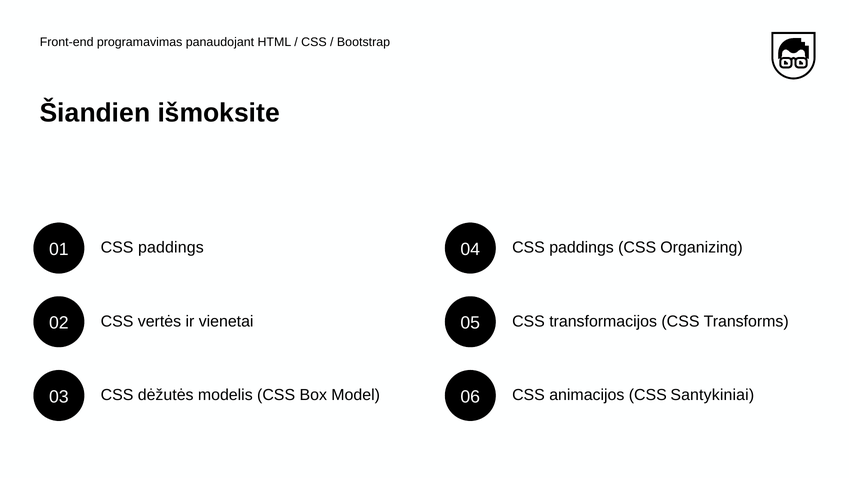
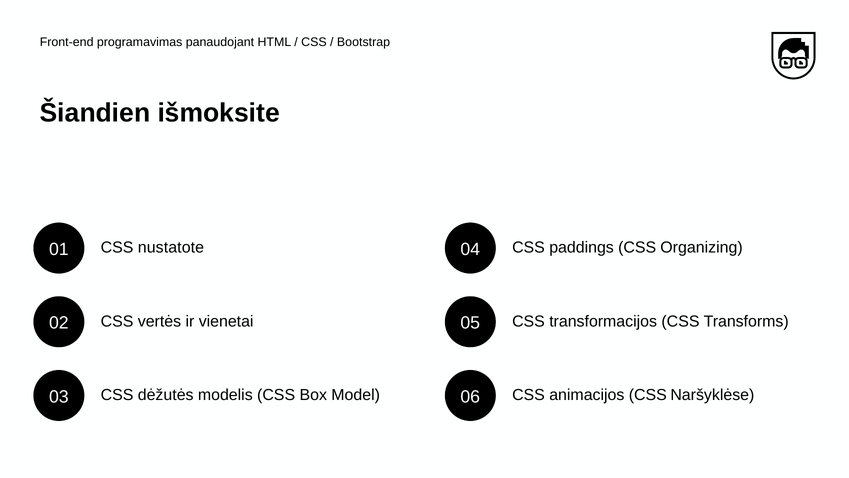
paddings at (171, 247): paddings -> nustatote
Santykiniai: Santykiniai -> Naršyklėse
